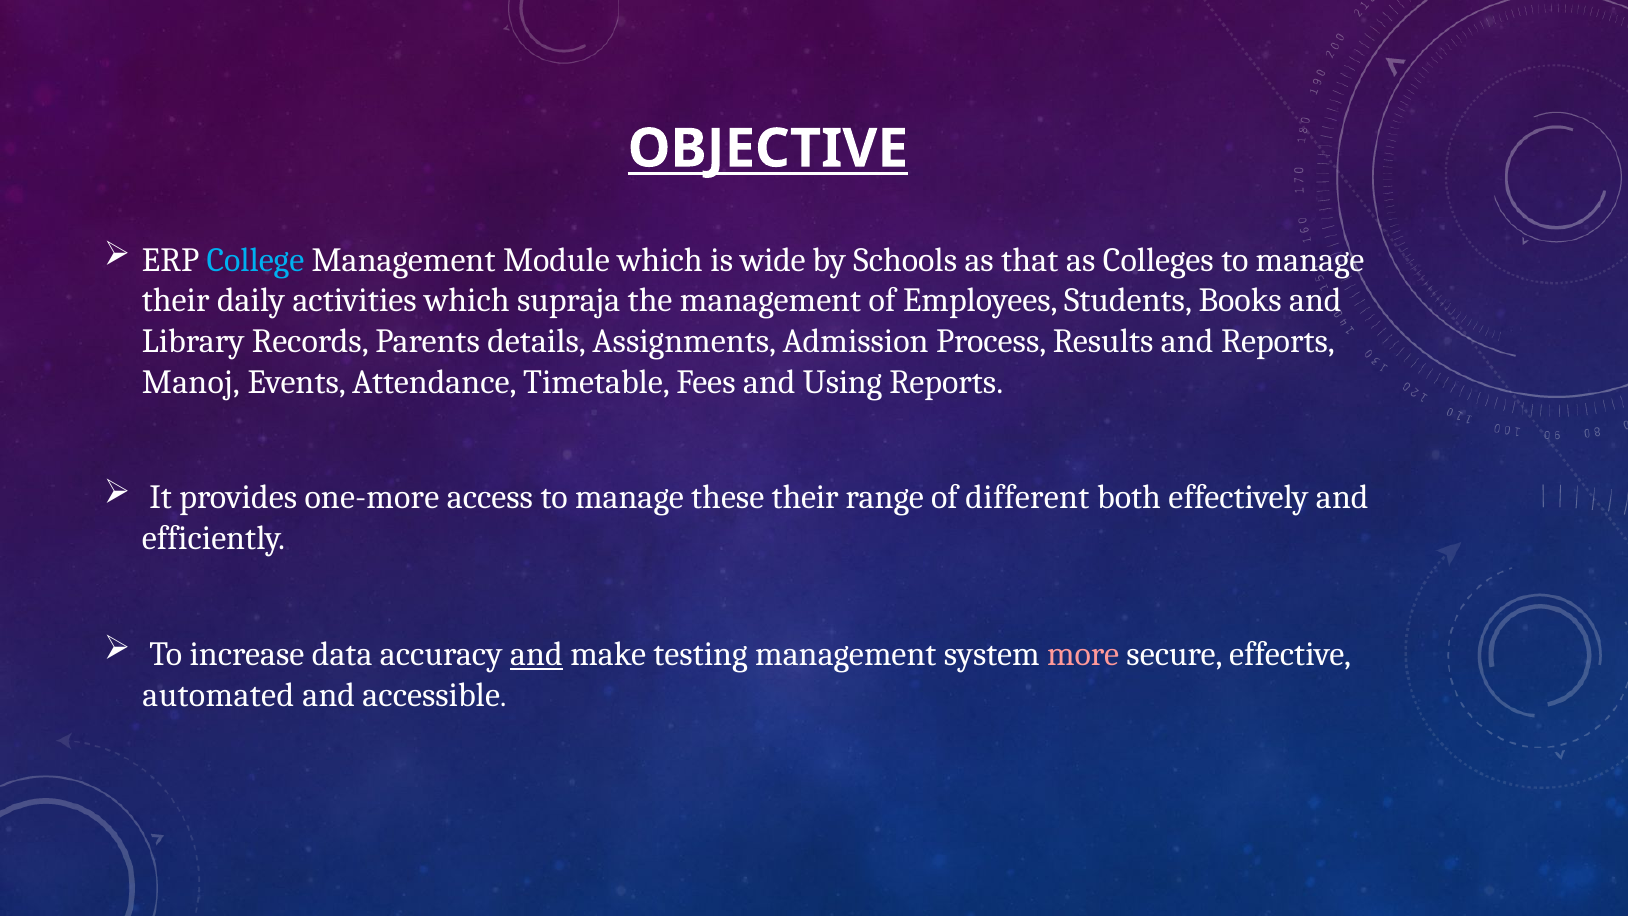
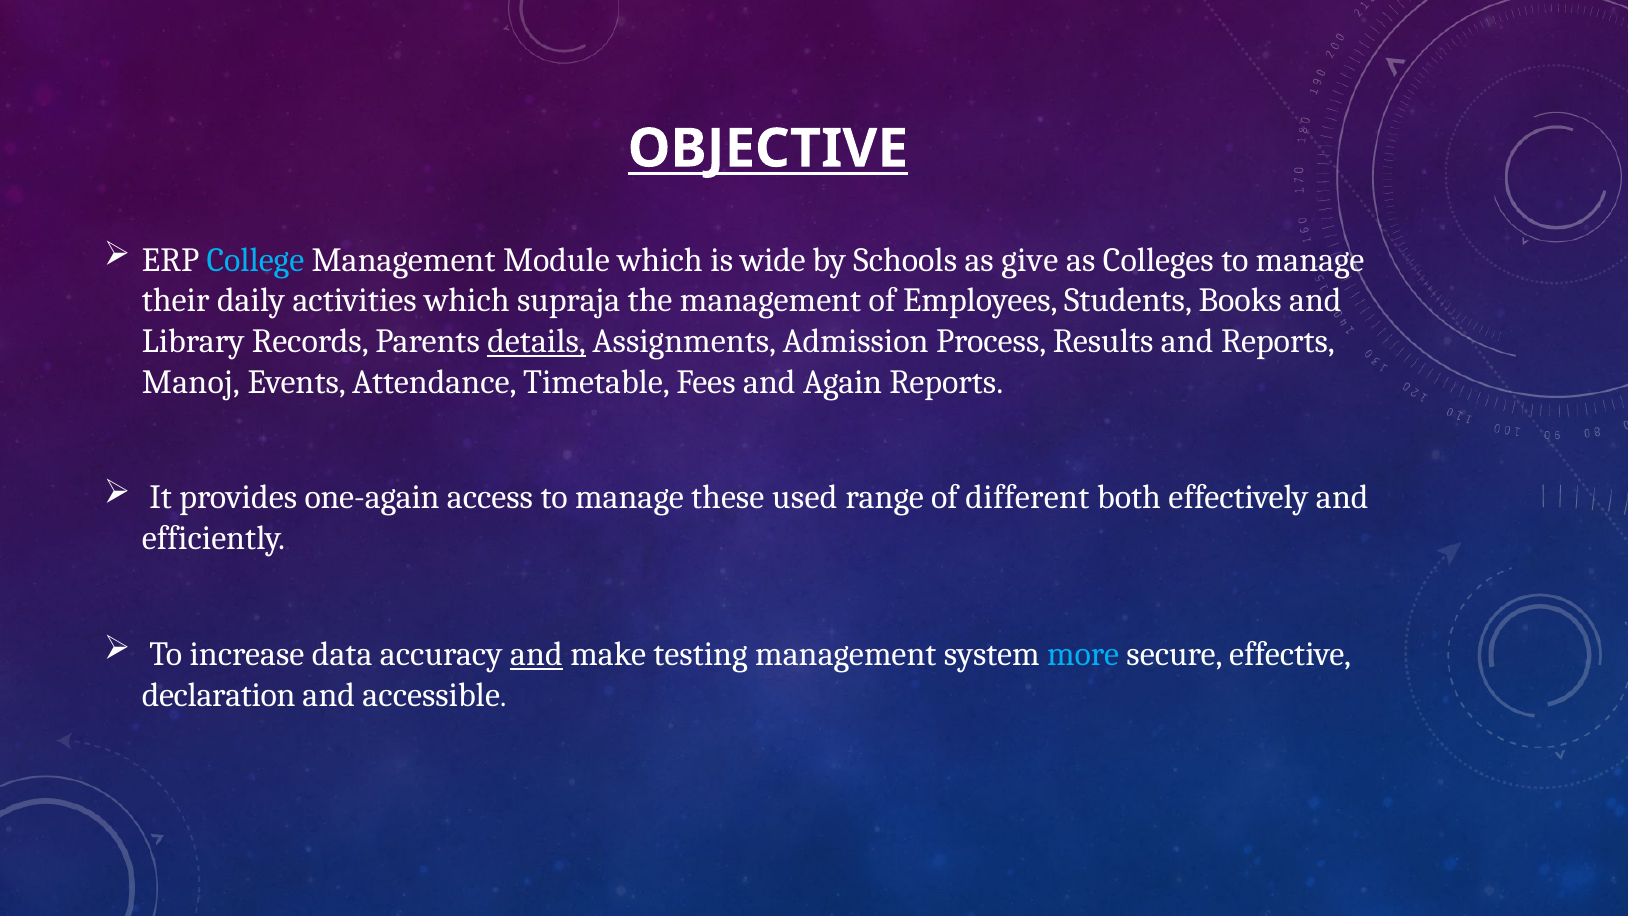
that: that -> give
details underline: none -> present
Using: Using -> Again
one-more: one-more -> one-again
these their: their -> used
more colour: pink -> light blue
automated: automated -> declaration
